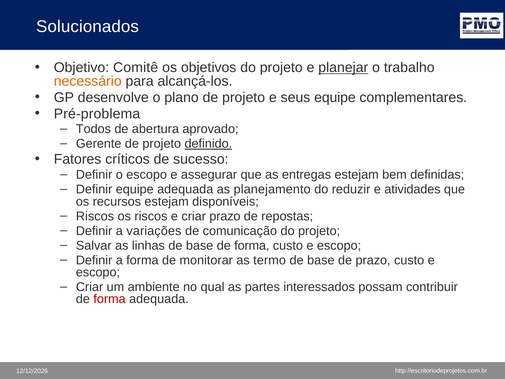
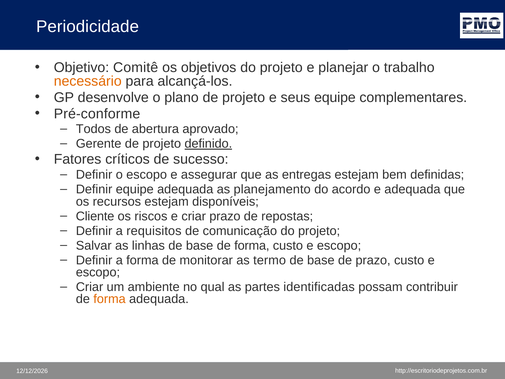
Solucionados: Solucionados -> Periodicidade
planejar underline: present -> none
Pré-problema: Pré-problema -> Pré-conforme
reduzir: reduzir -> acordo
e atividades: atividades -> adequada
Riscos at (95, 216): Riscos -> Cliente
variações: variações -> requisitos
interessados: interessados -> identificadas
forma at (110, 299) colour: red -> orange
